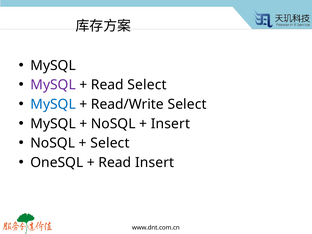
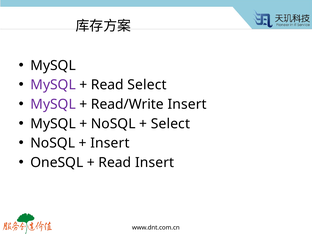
MySQL at (53, 104) colour: blue -> purple
Read/Write Select: Select -> Insert
Insert at (170, 124): Insert -> Select
Select at (110, 143): Select -> Insert
